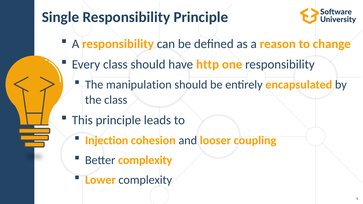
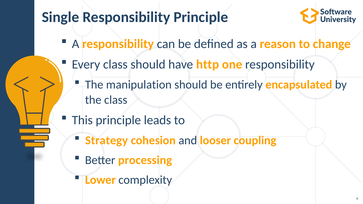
Injection: Injection -> Strategy
Better complexity: complexity -> processing
